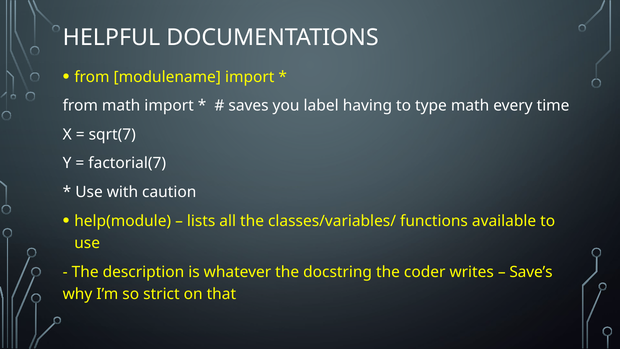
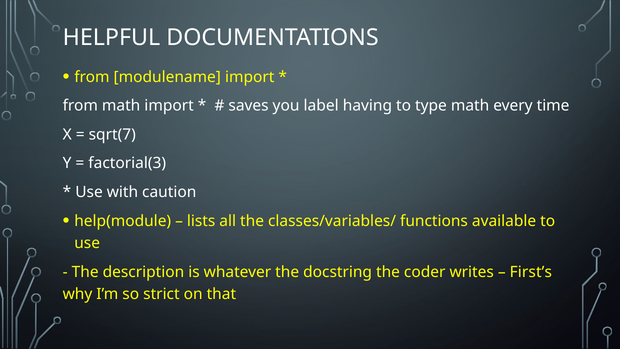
factorial(7: factorial(7 -> factorial(3
Save’s: Save’s -> First’s
